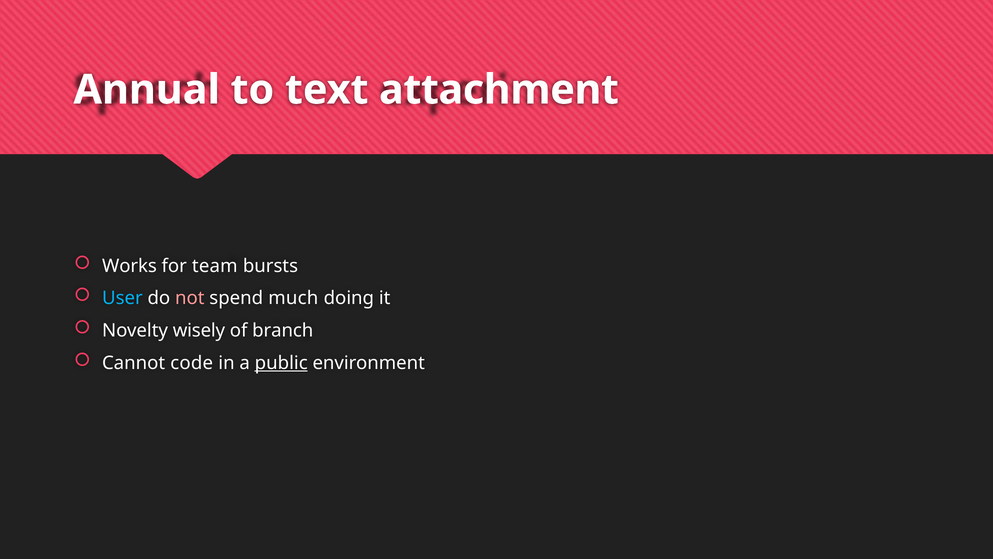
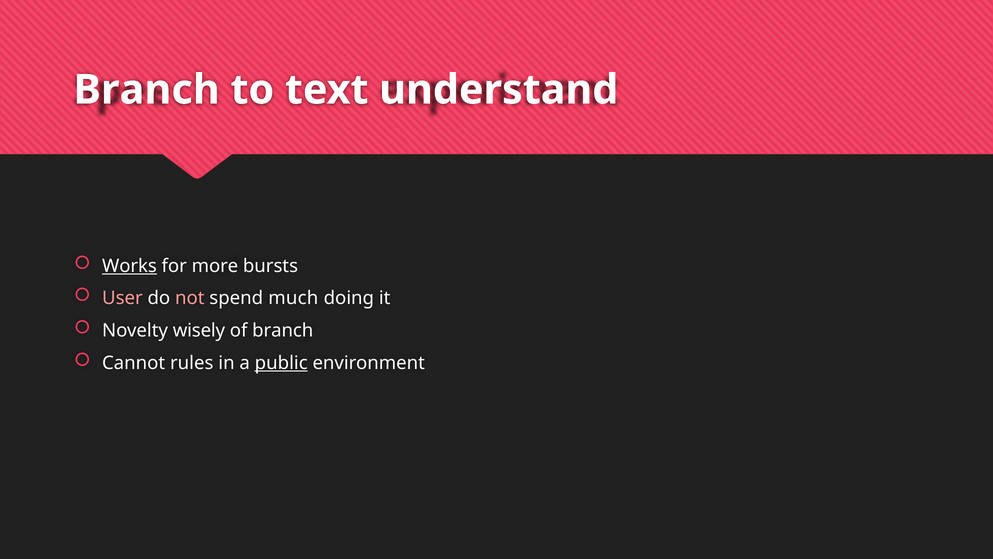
Annual at (147, 90): Annual -> Branch
attachment: attachment -> understand
Works underline: none -> present
team: team -> more
User colour: light blue -> pink
code: code -> rules
